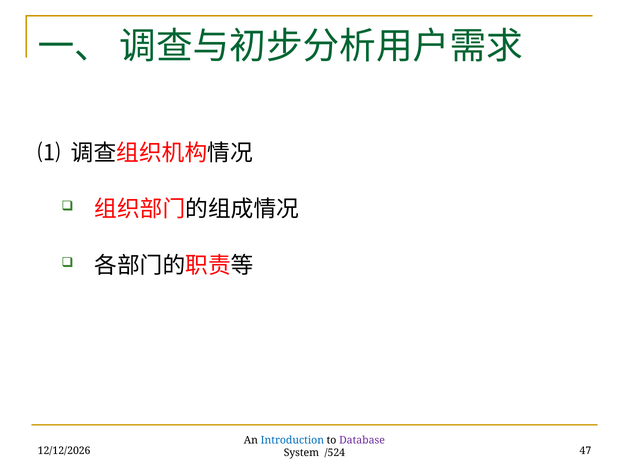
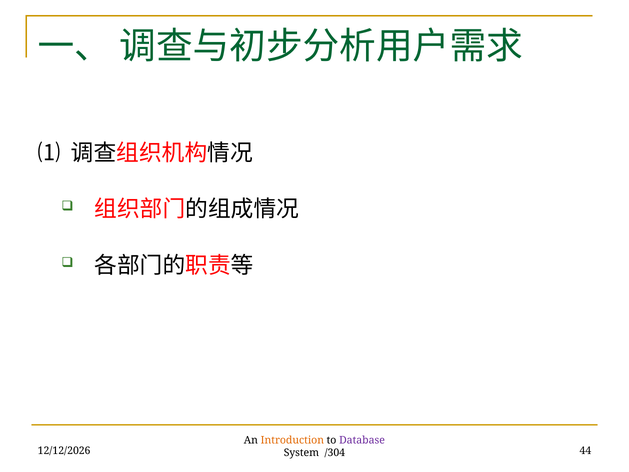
Introduction colour: blue -> orange
47: 47 -> 44
/524: /524 -> /304
